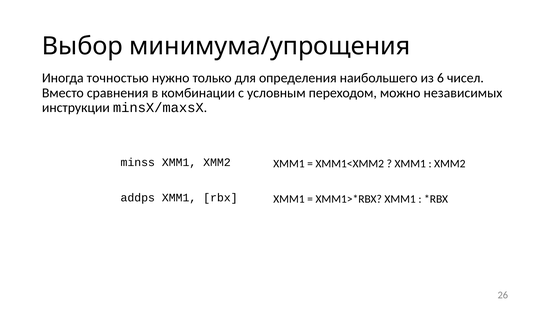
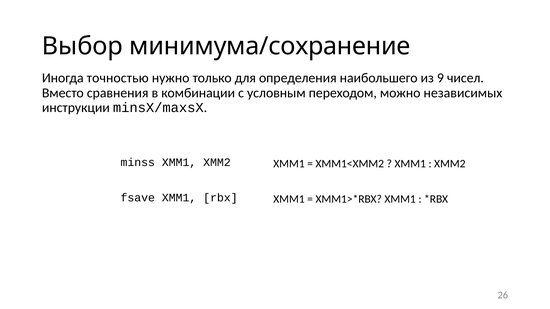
минимума/упрощения: минимума/упрощения -> минимума/сохранение
6: 6 -> 9
addps: addps -> fsave
